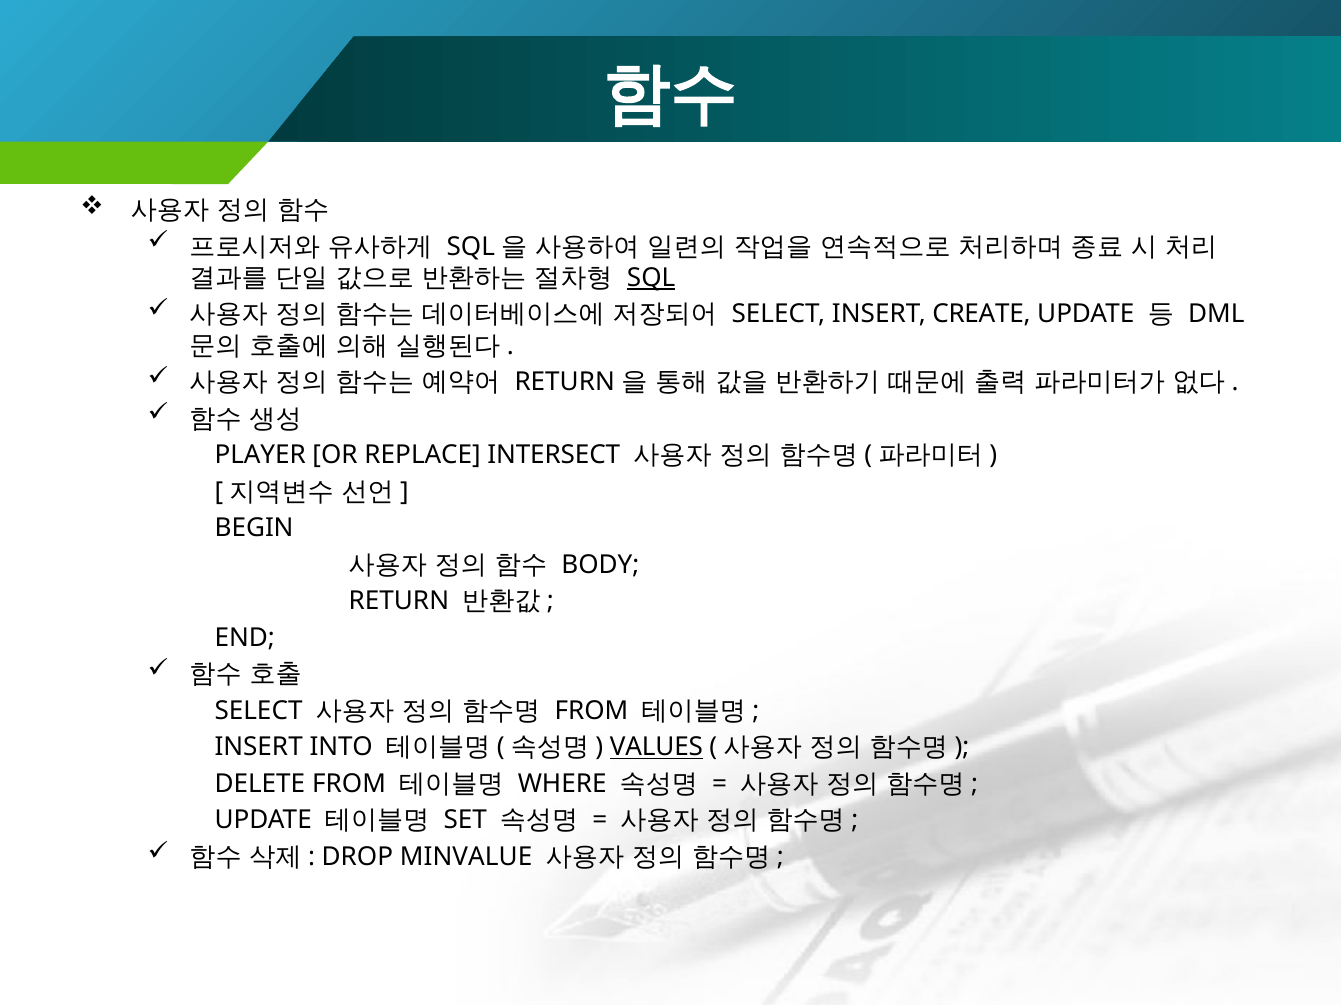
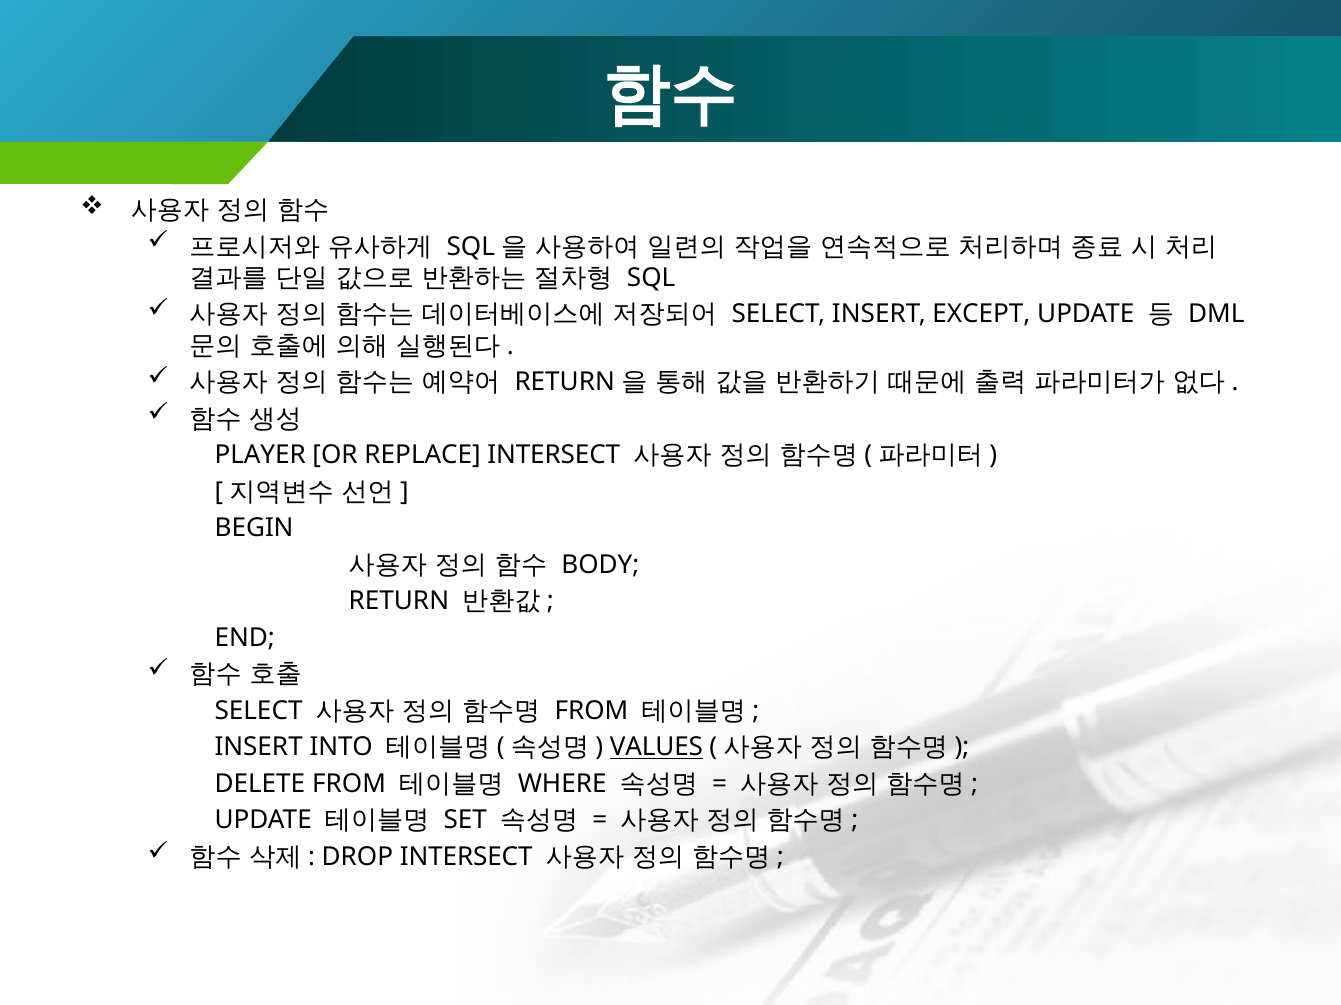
SQL underline: present -> none
CREATE: CREATE -> EXCEPT
DROP MINVALUE: MINVALUE -> INTERSECT
